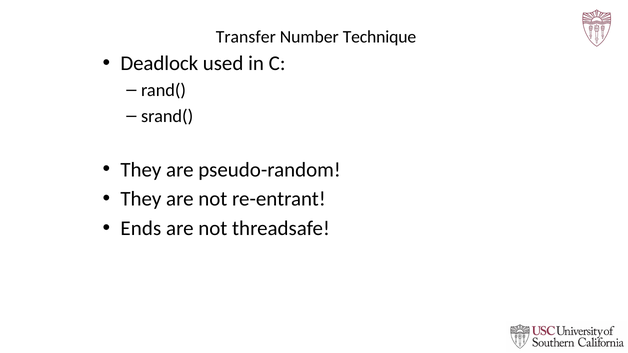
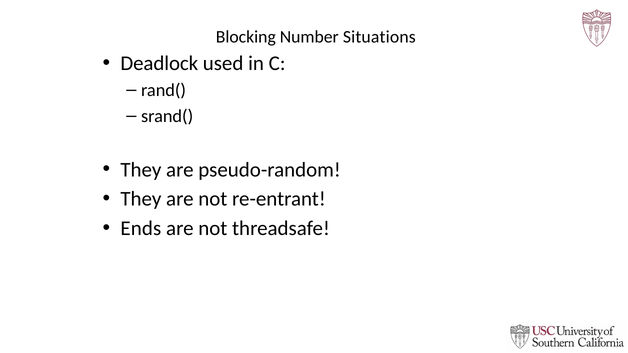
Transfer: Transfer -> Blocking
Technique: Technique -> Situations
